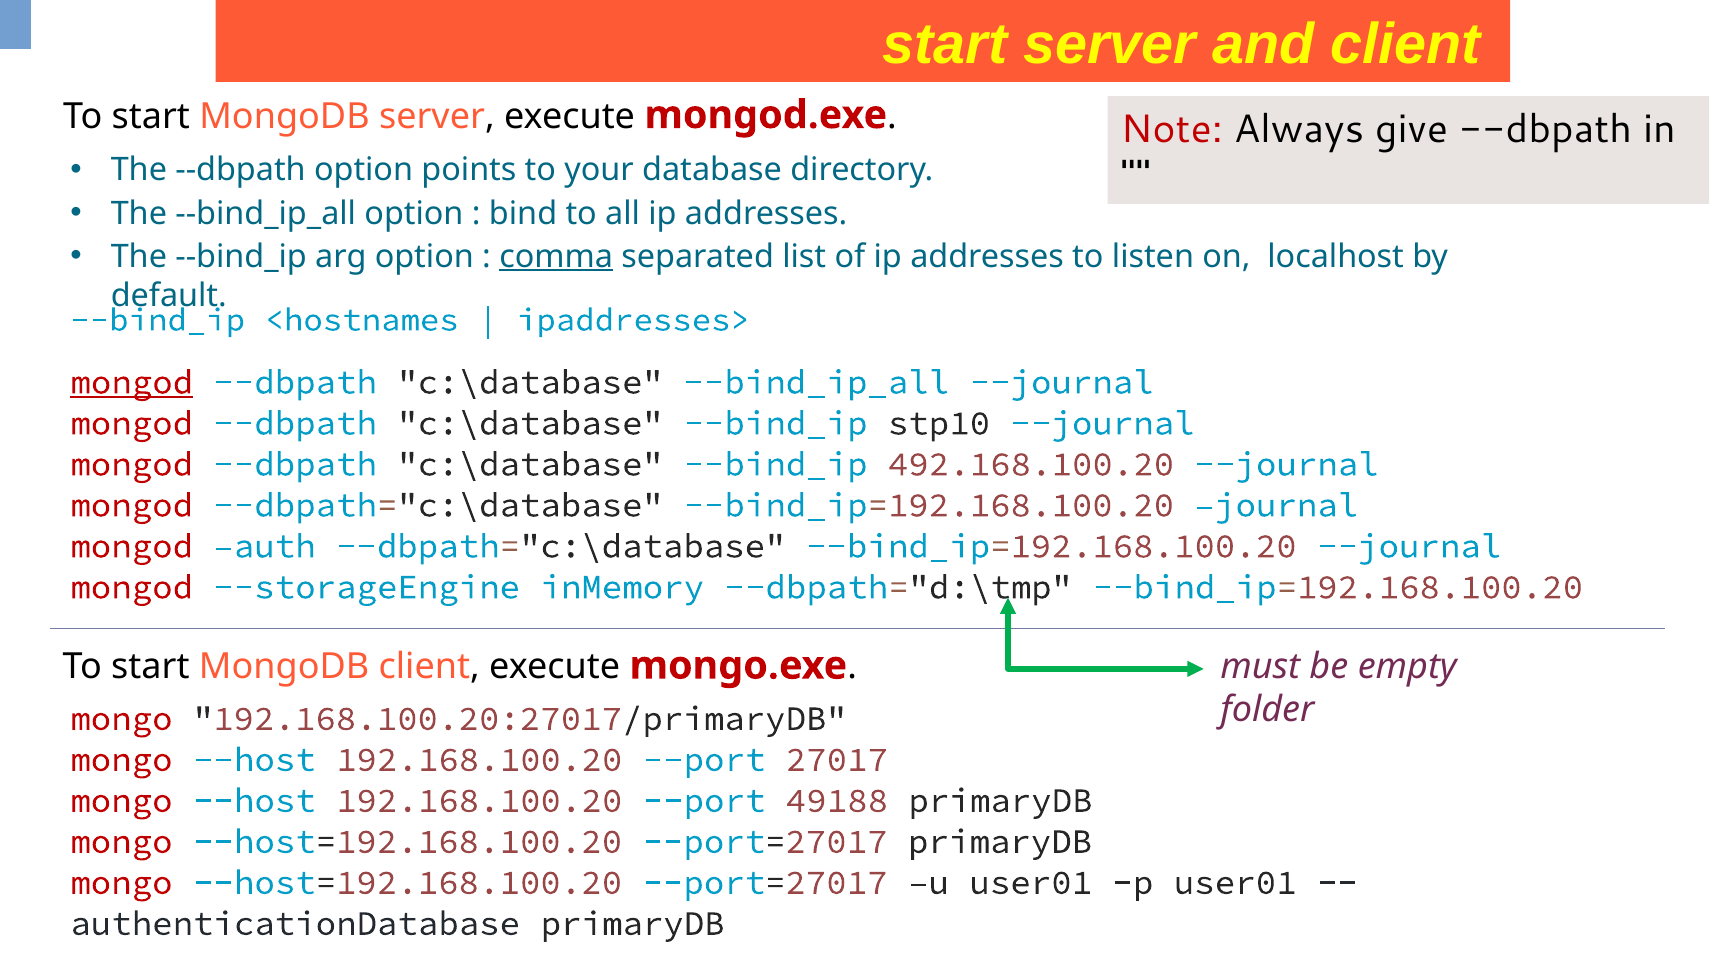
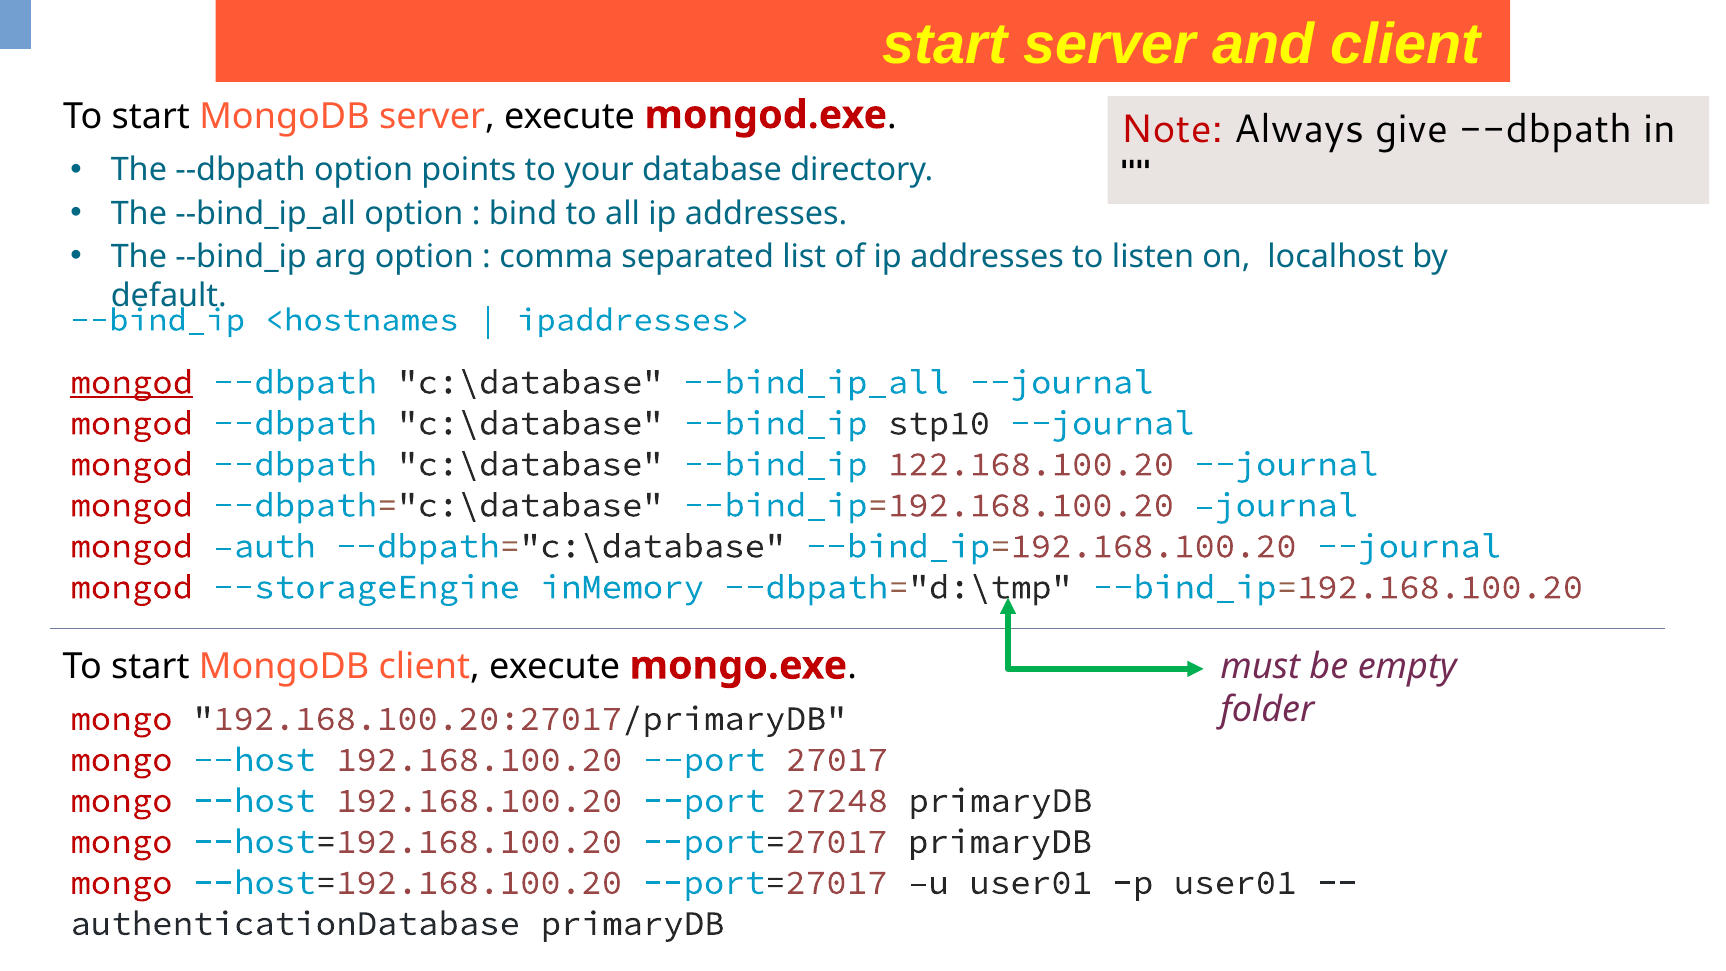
comma underline: present -> none
492.168.100.20: 492.168.100.20 -> 122.168.100.20
49188: 49188 -> 27248
